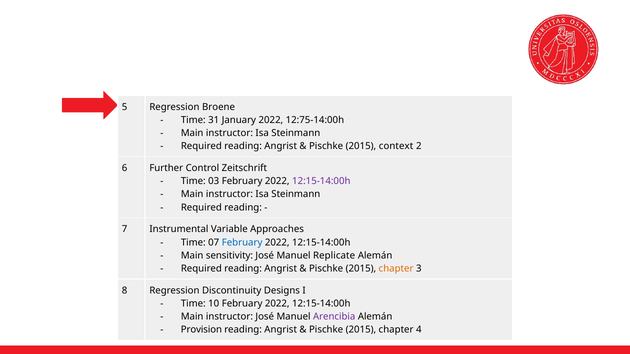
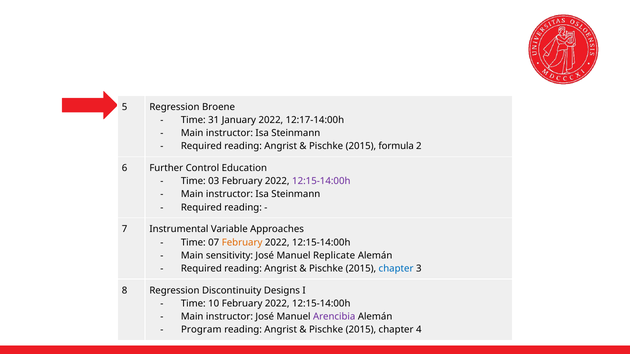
12:75-14:00h: 12:75-14:00h -> 12:17-14:00h
context: context -> formula
Zeitschrift: Zeitschrift -> Education
February at (242, 243) colour: blue -> orange
chapter at (396, 269) colour: orange -> blue
Provision: Provision -> Program
